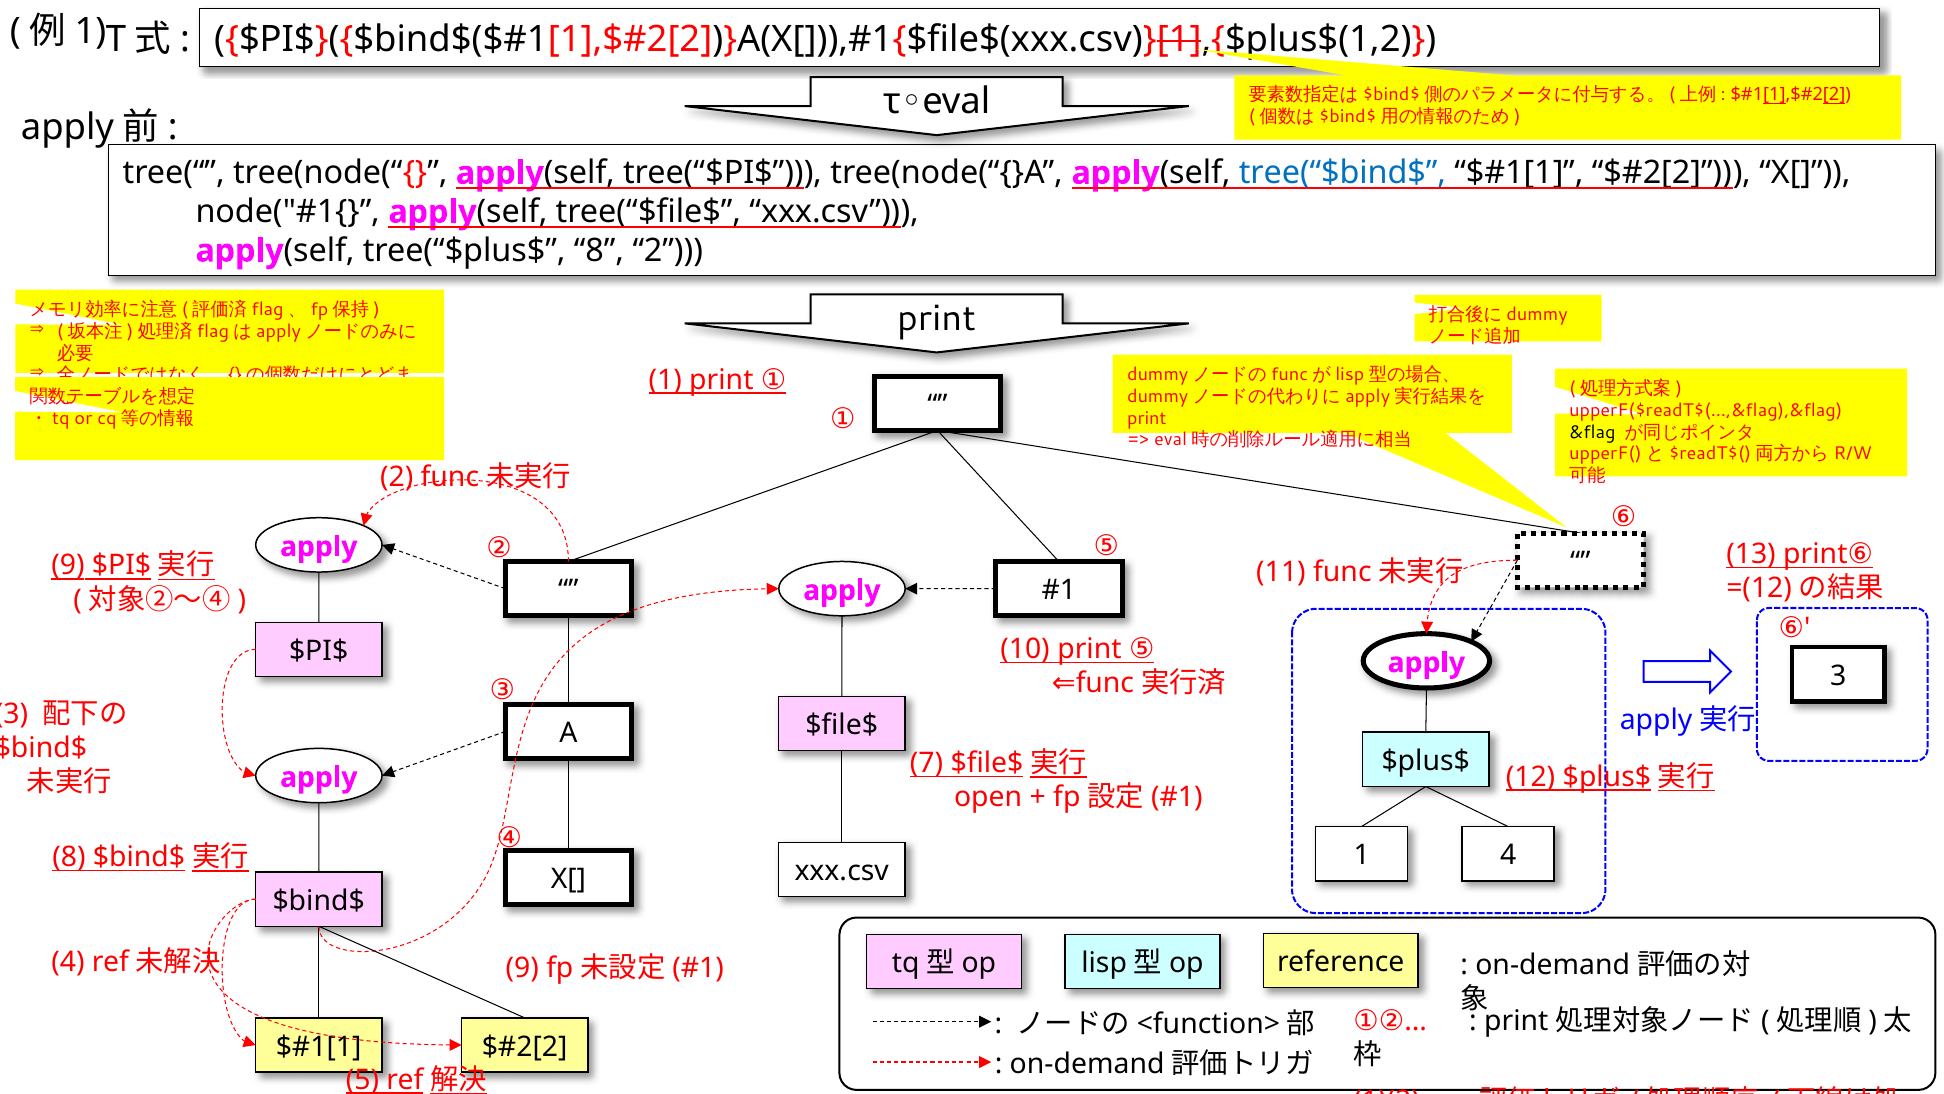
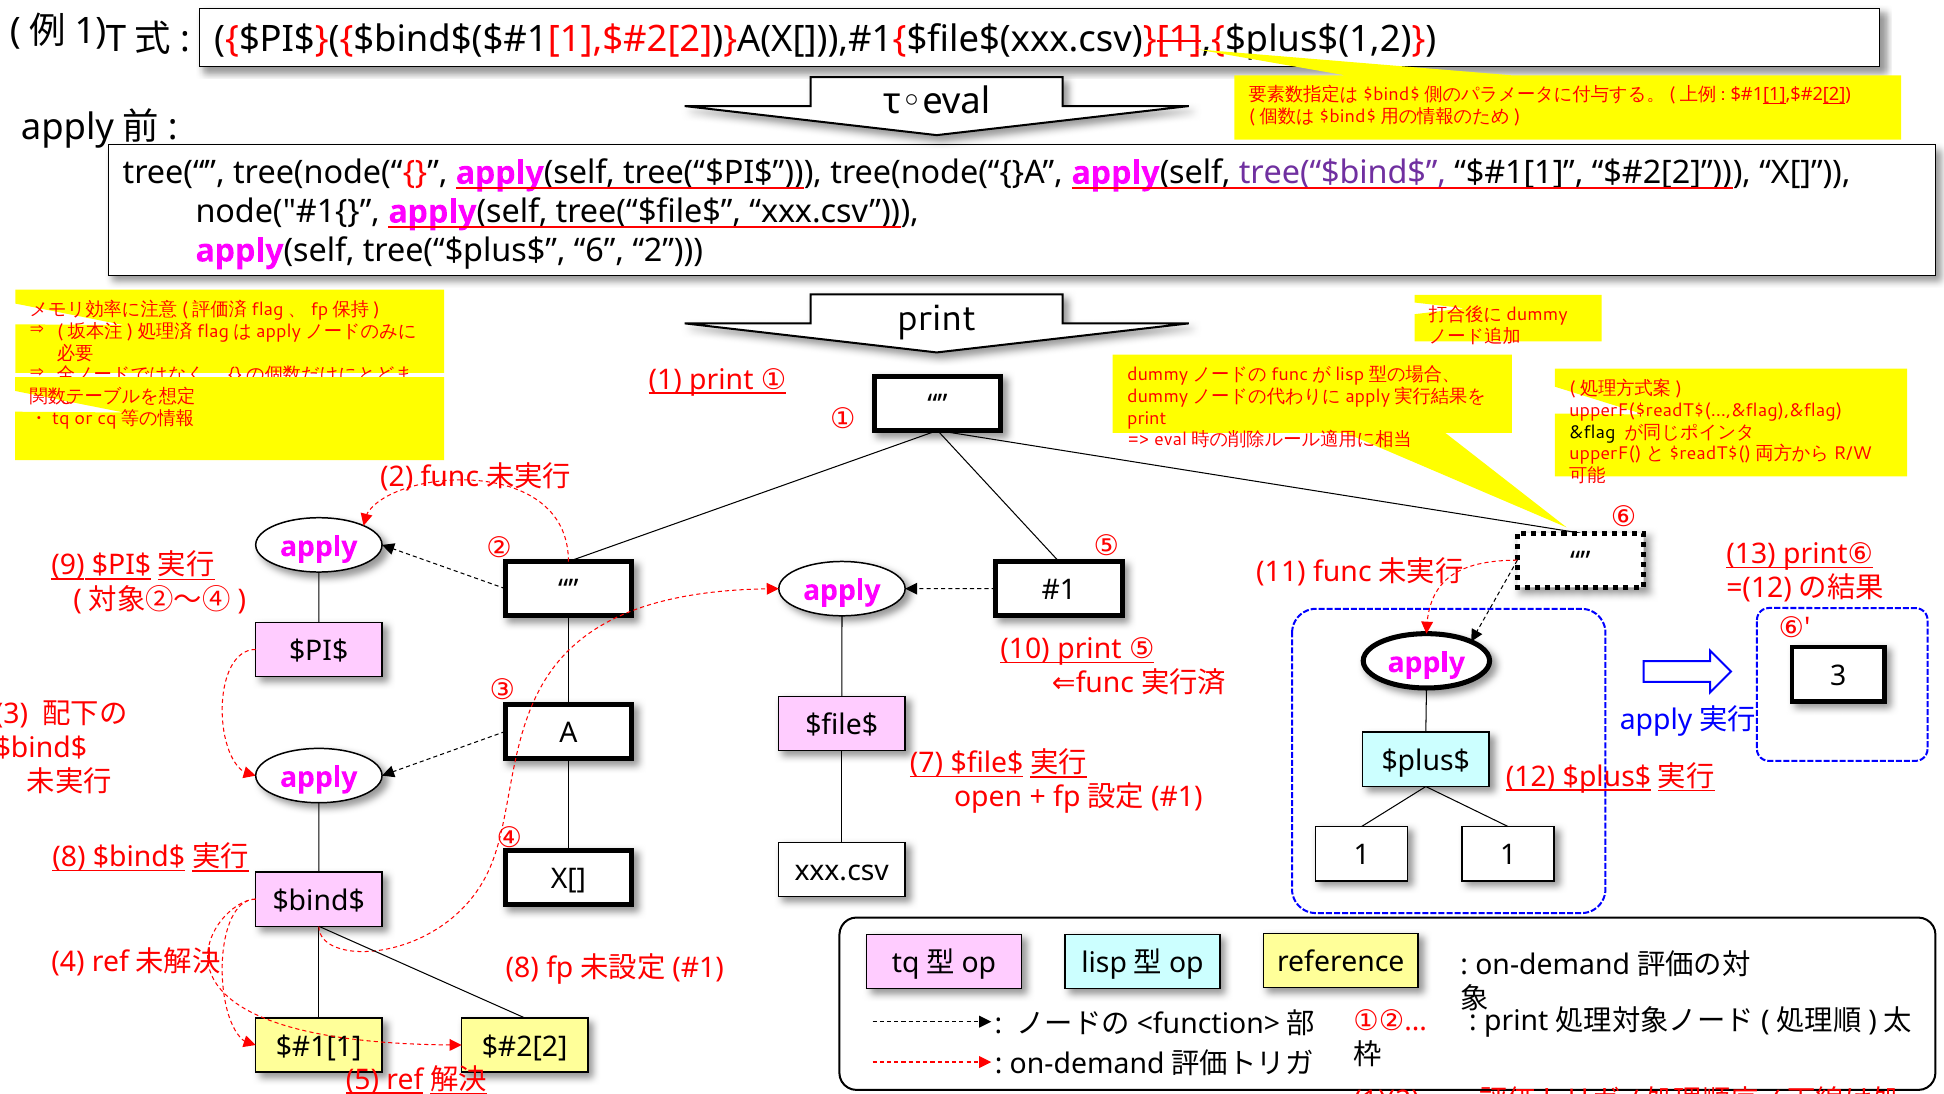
tree(“$bind$ colour: blue -> purple
tree(“$plus$ 8: 8 -> 6
1 4: 4 -> 1
9 at (522, 967): 9 -> 8
